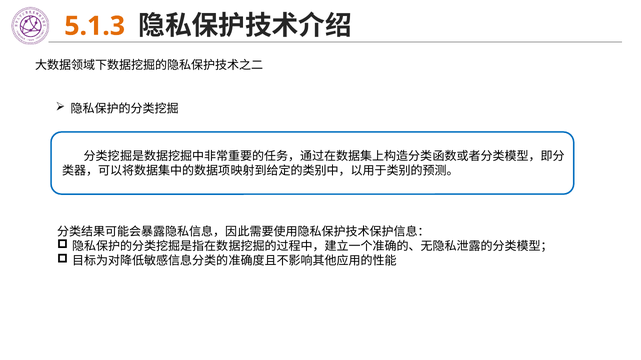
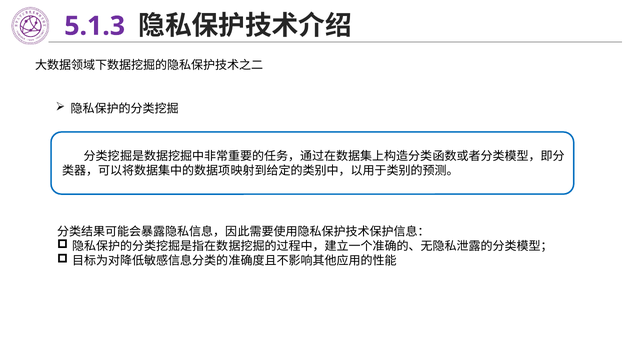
5.1.3 colour: orange -> purple
